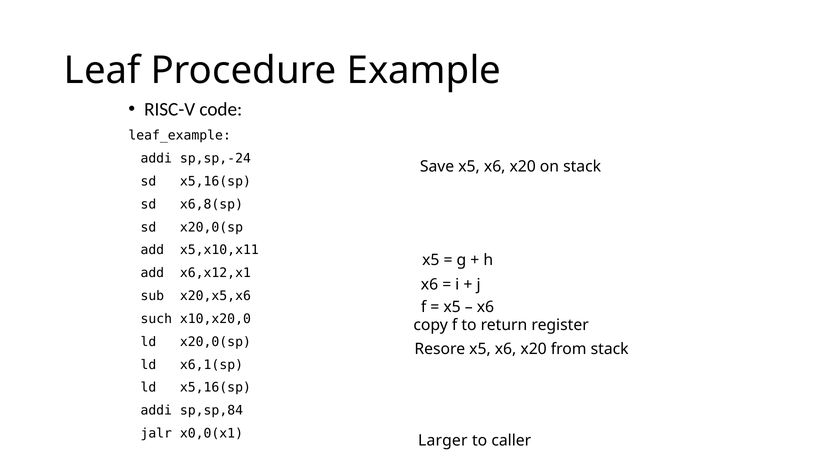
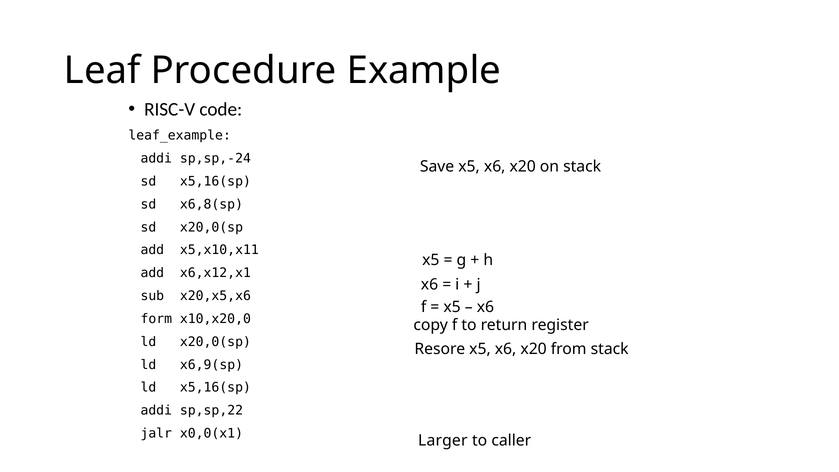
such: such -> form
x6,1(sp: x6,1(sp -> x6,9(sp
sp,sp,84: sp,sp,84 -> sp,sp,22
